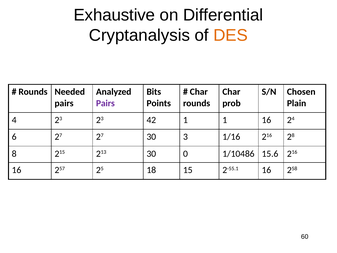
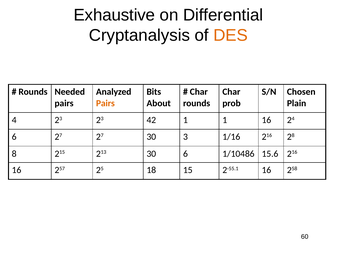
Pairs at (105, 103) colour: purple -> orange
Points: Points -> About
30 0: 0 -> 6
